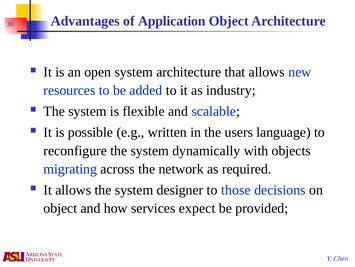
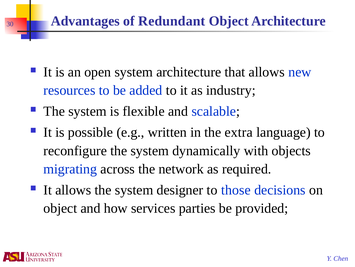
Application: Application -> Redundant
users: users -> extra
expect: expect -> parties
